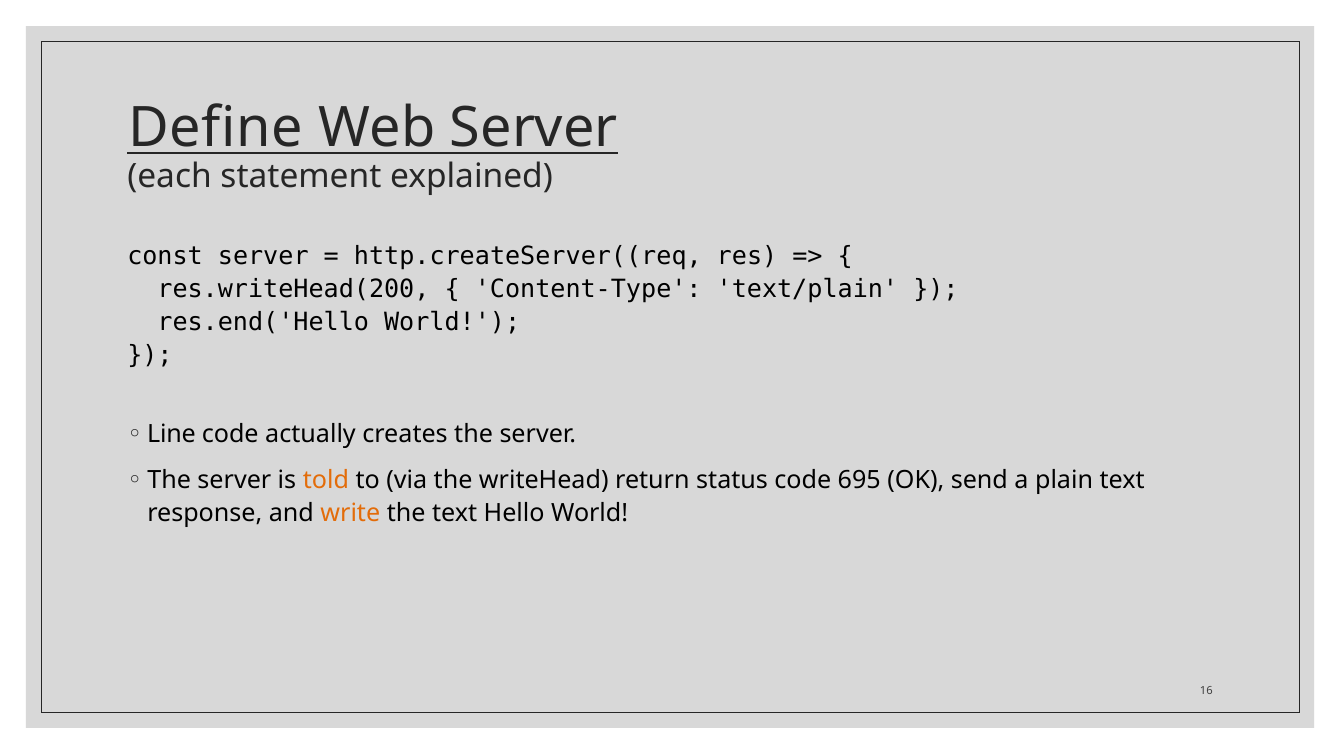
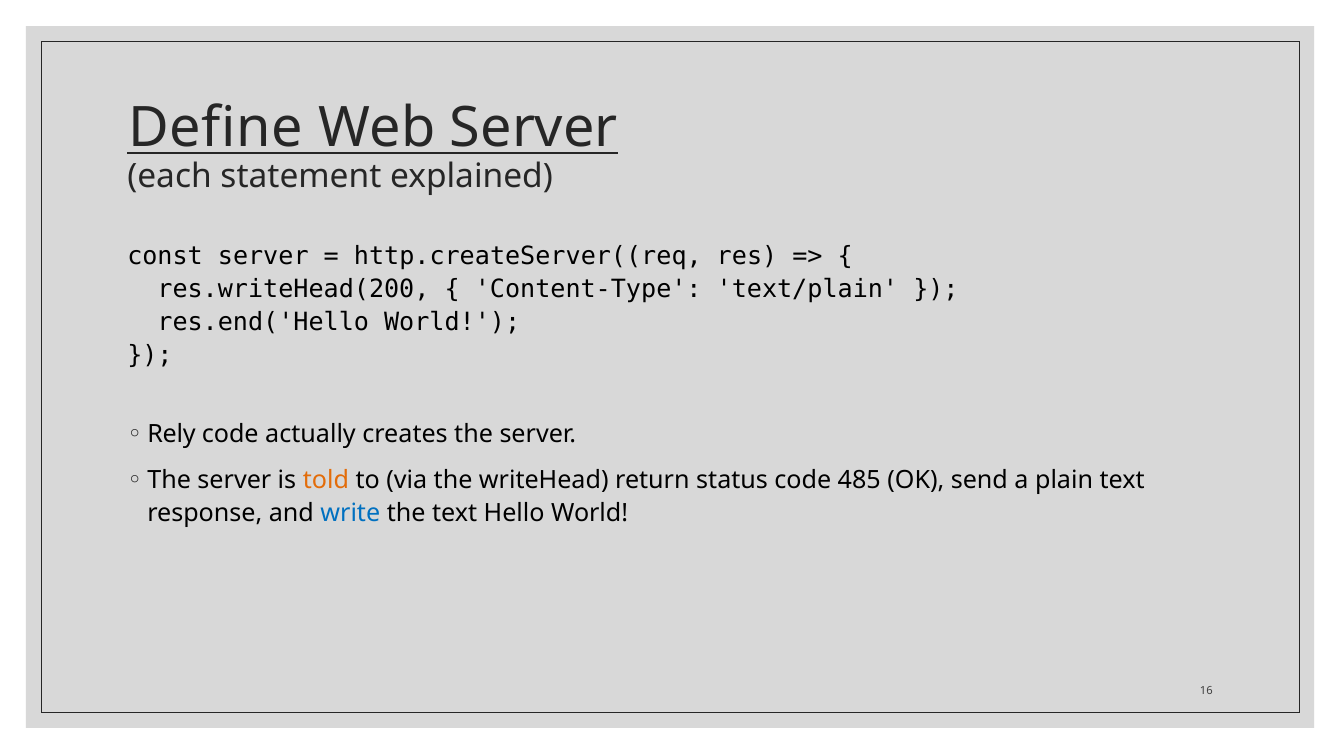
Line: Line -> Rely
695: 695 -> 485
write colour: orange -> blue
